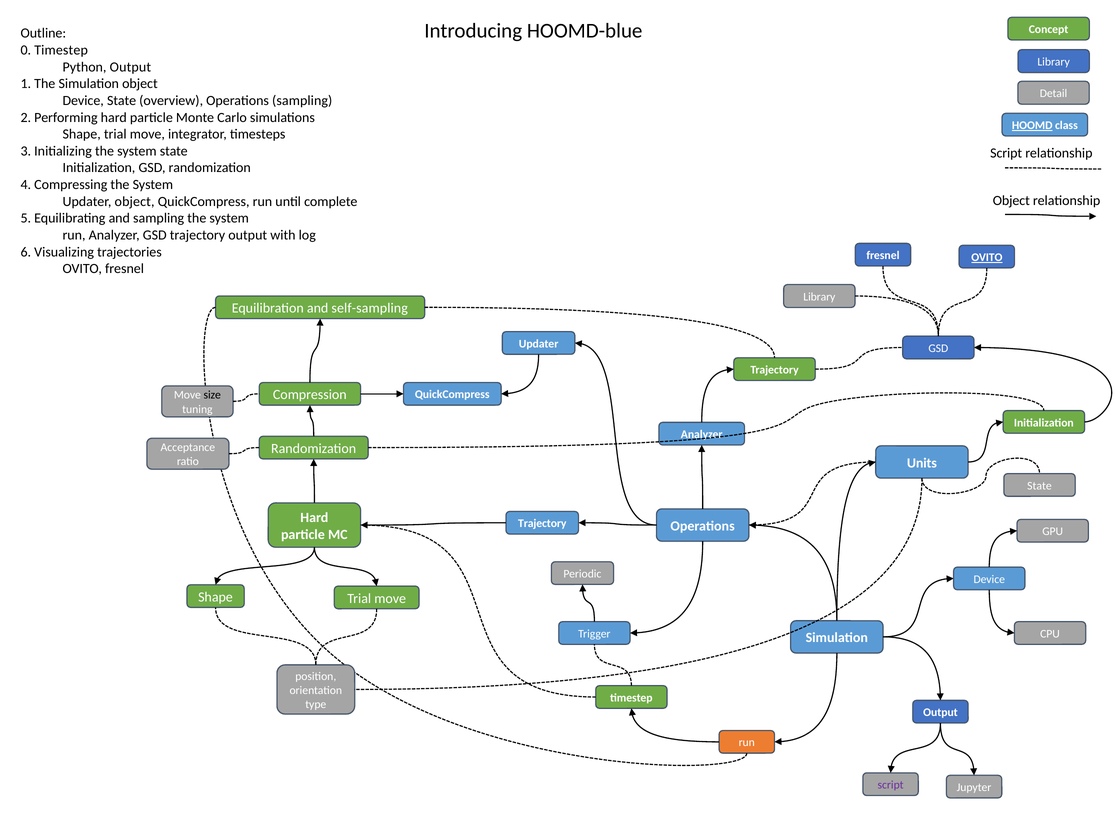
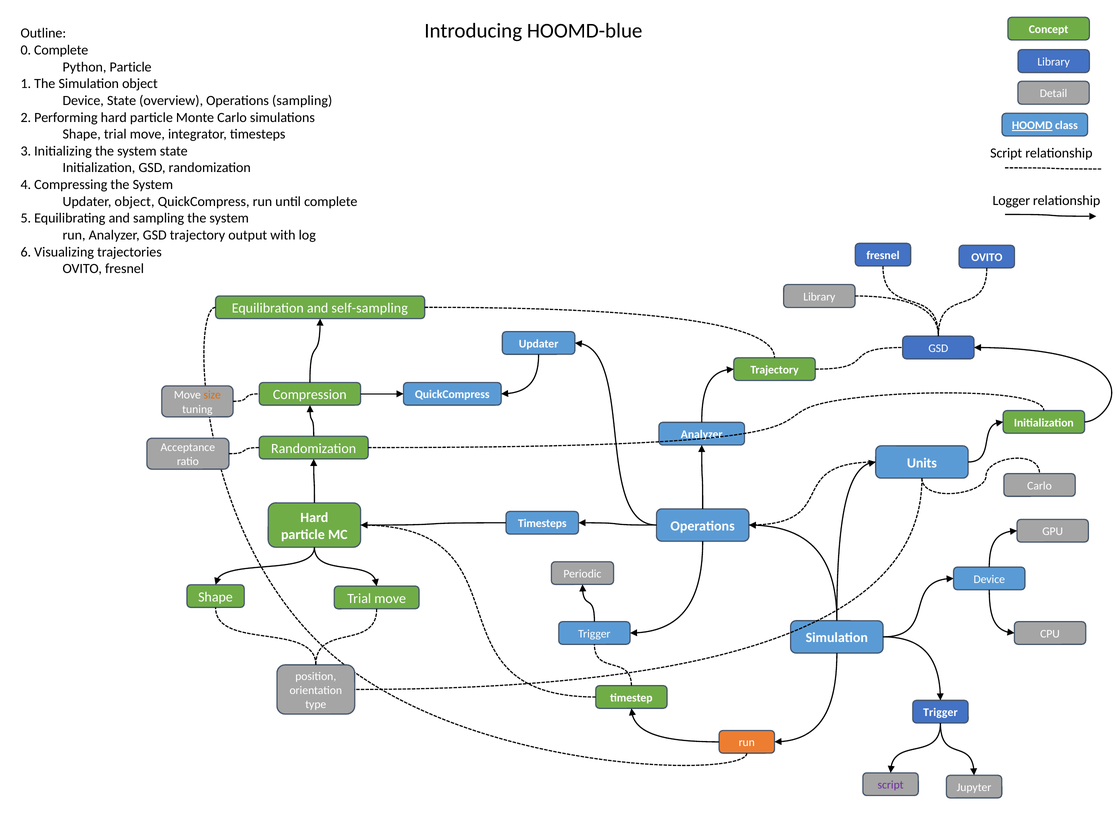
0 Timestep: Timestep -> Complete
Python Output: Output -> Particle
Object at (1011, 200): Object -> Logger
OVITO at (987, 257) underline: present -> none
size colour: black -> orange
State at (1039, 486): State -> Carlo
Trajectory at (542, 524): Trajectory -> Timesteps
Output at (940, 712): Output -> Trigger
